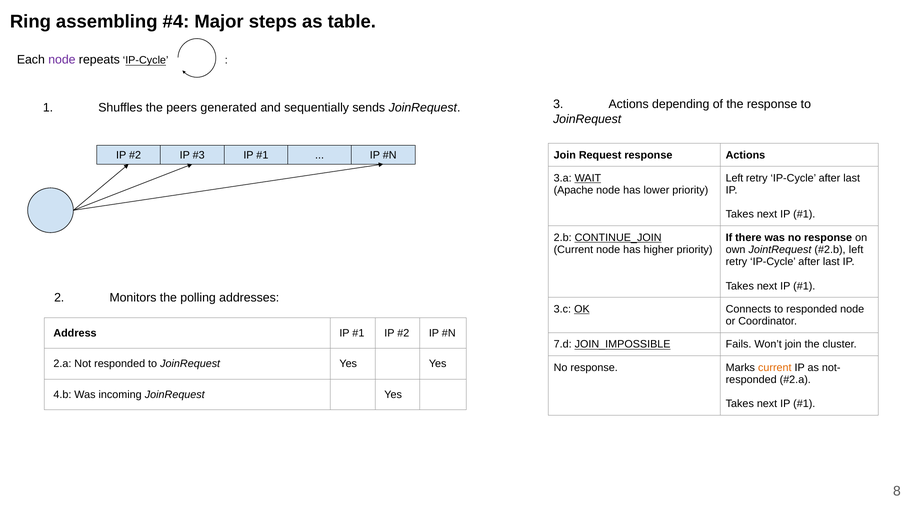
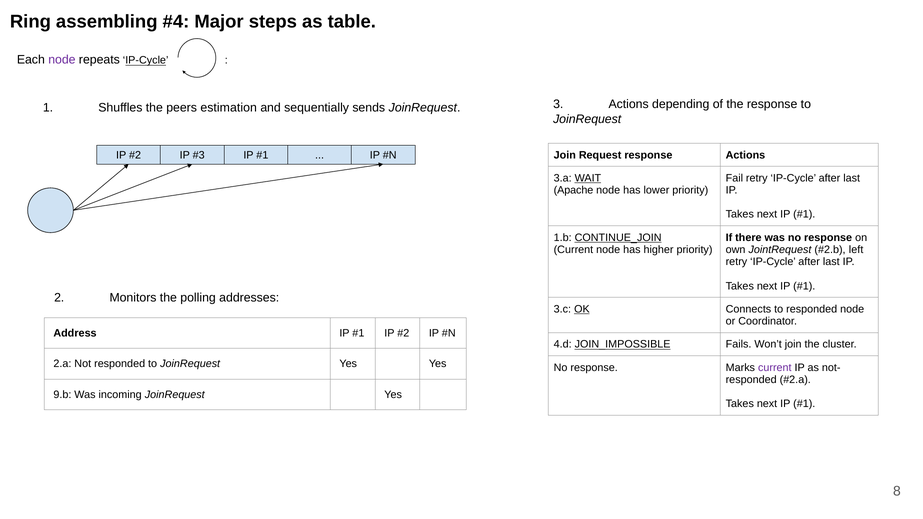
generated: generated -> estimation
Left at (734, 178): Left -> Fail
2.b: 2.b -> 1.b
7.d: 7.d -> 4.d
current at (775, 368) colour: orange -> purple
4.b: 4.b -> 9.b
